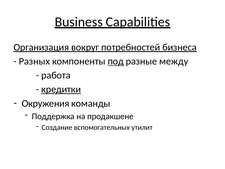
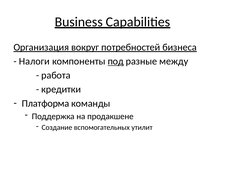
Разных: Разных -> Налоги
кредитки underline: present -> none
Окружения: Окружения -> Платформа
